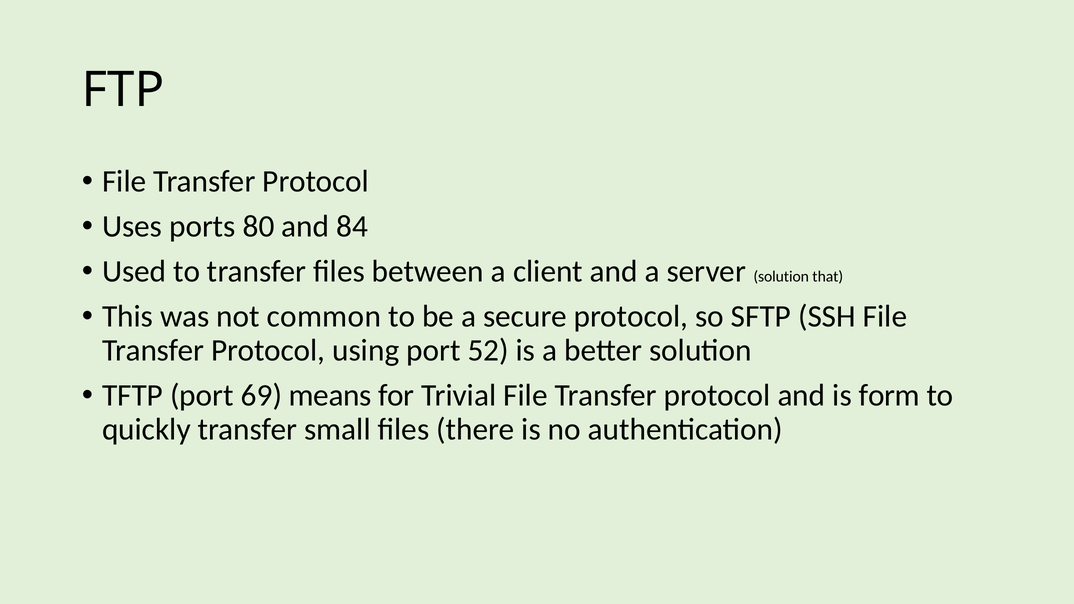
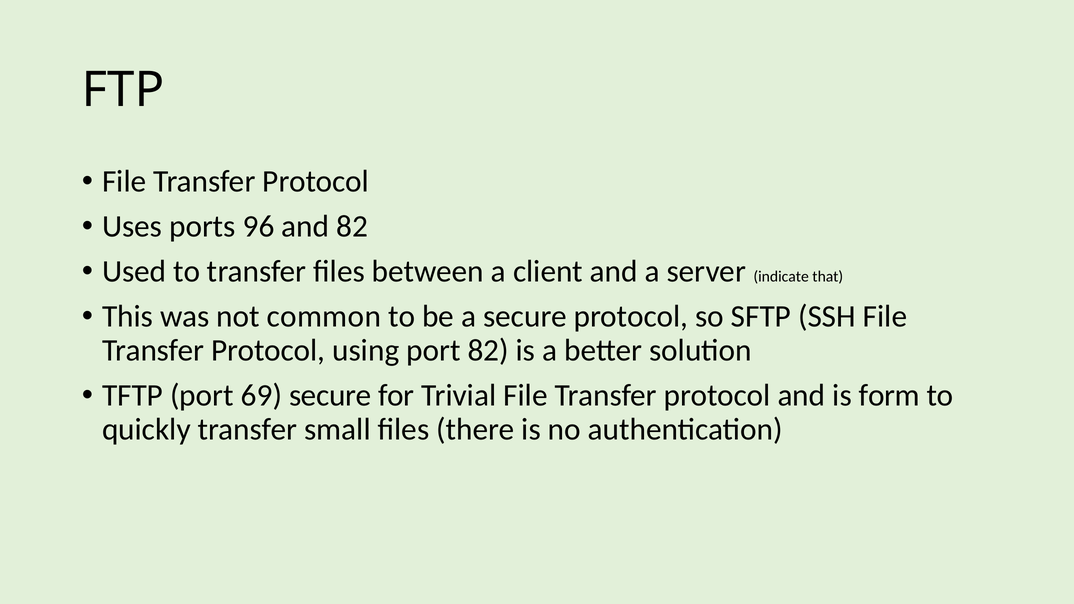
80: 80 -> 96
and 84: 84 -> 82
server solution: solution -> indicate
port 52: 52 -> 82
69 means: means -> secure
